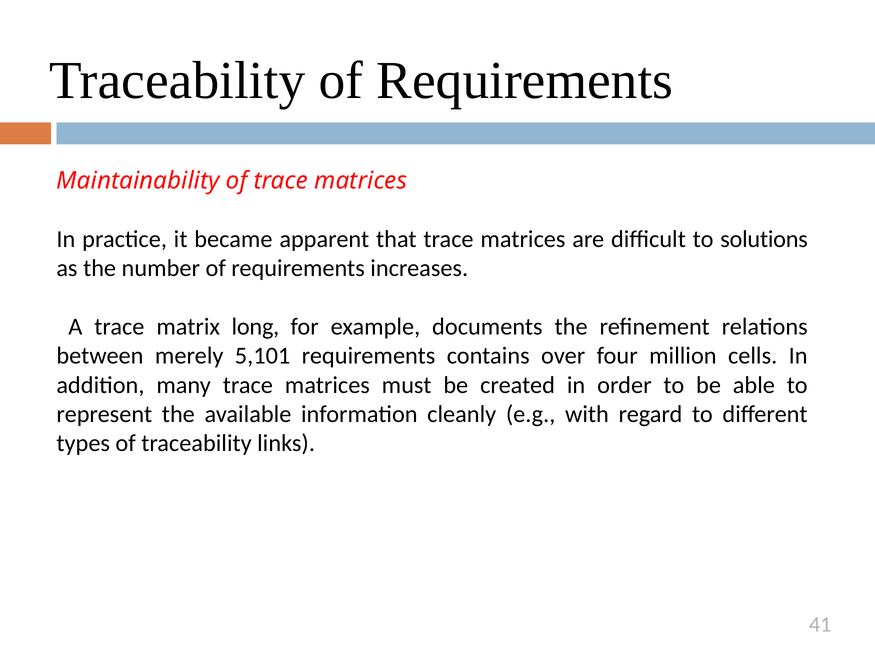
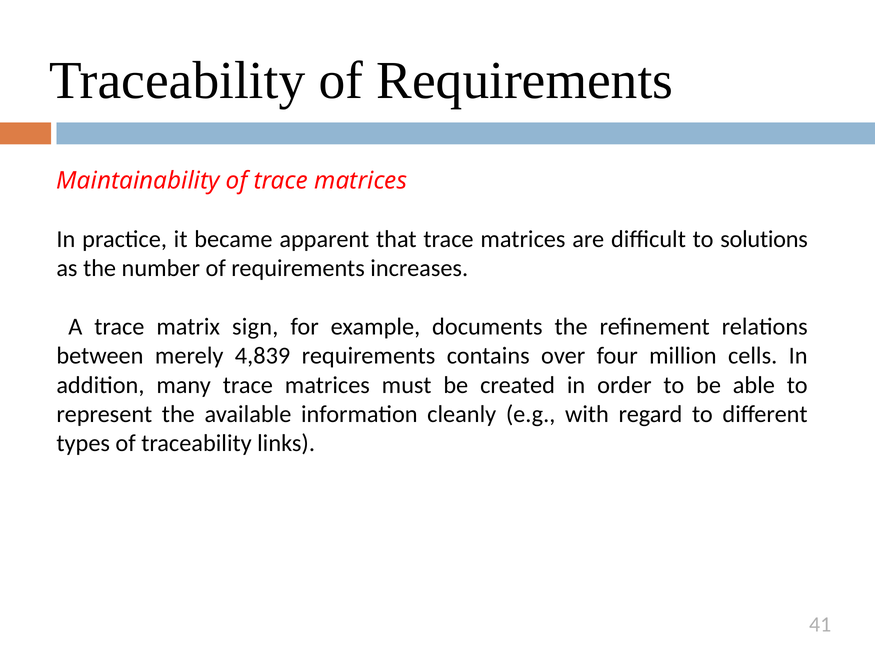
long: long -> sign
5,101: 5,101 -> 4,839
